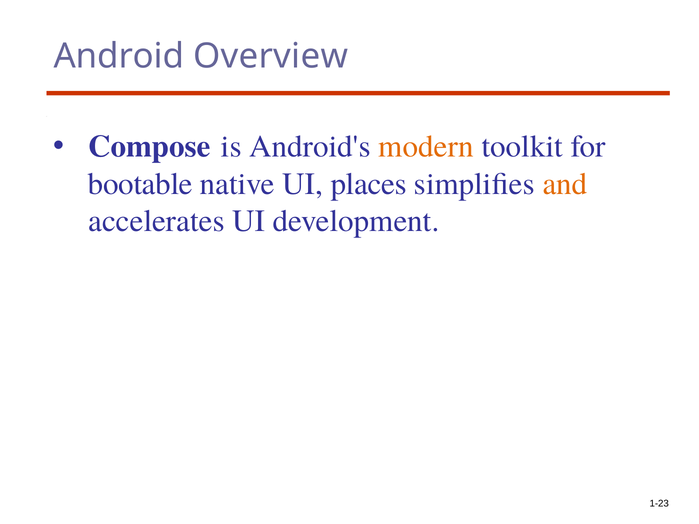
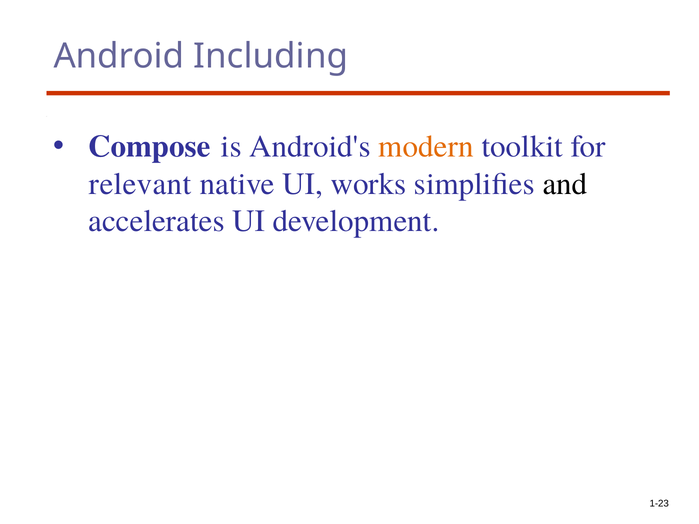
Overview: Overview -> Including
bootable: bootable -> relevant
places: places -> works
and colour: orange -> black
